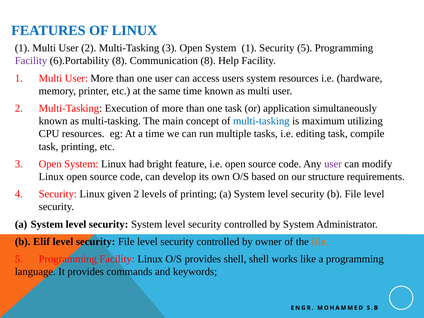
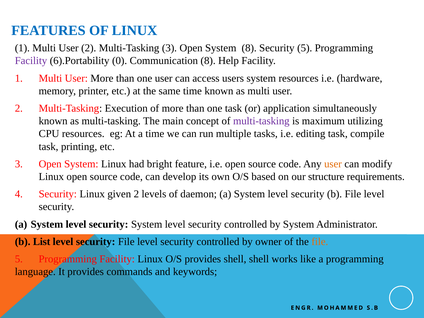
System 1: 1 -> 8
6).Portability 8: 8 -> 0
multi-tasking at (261, 121) colour: blue -> purple
user at (333, 164) colour: purple -> orange
of printing: printing -> daemon
Elif: Elif -> List
